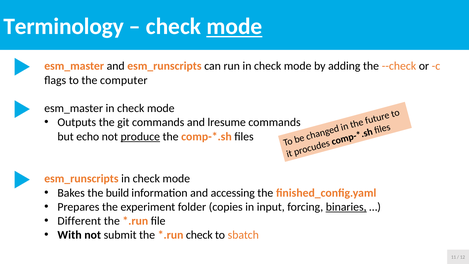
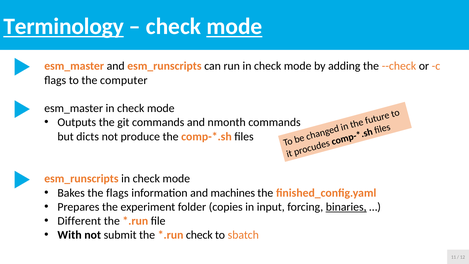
Terminology underline: none -> present
lresume: lresume -> nmonth
echo: echo -> dicts
produce underline: present -> none
the build: build -> flags
accessing: accessing -> machines
